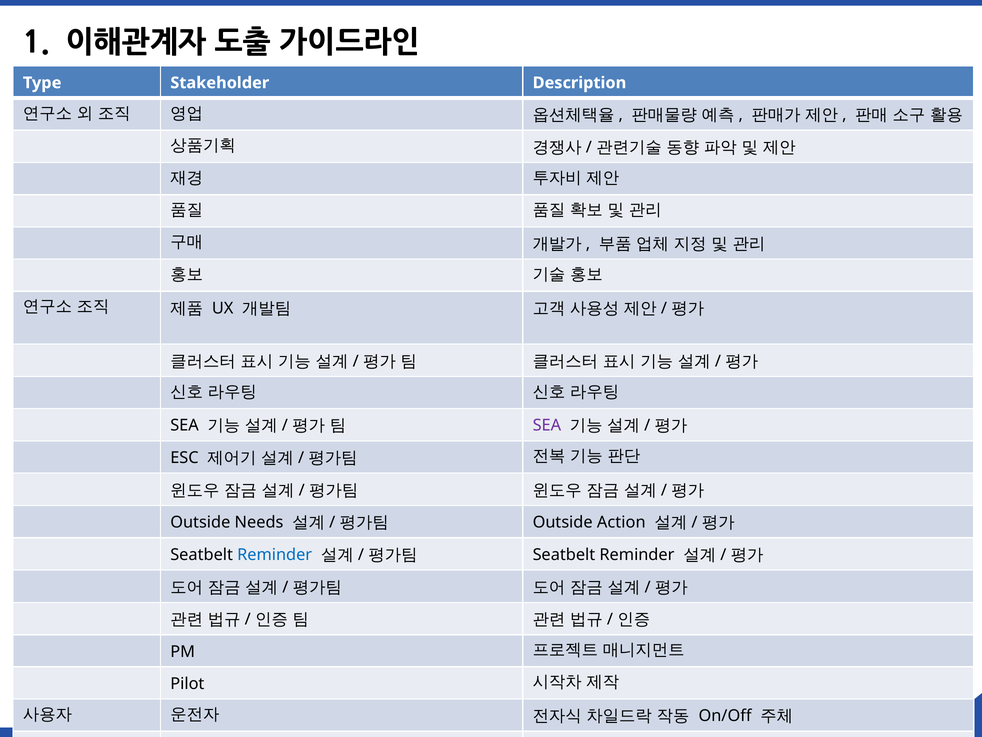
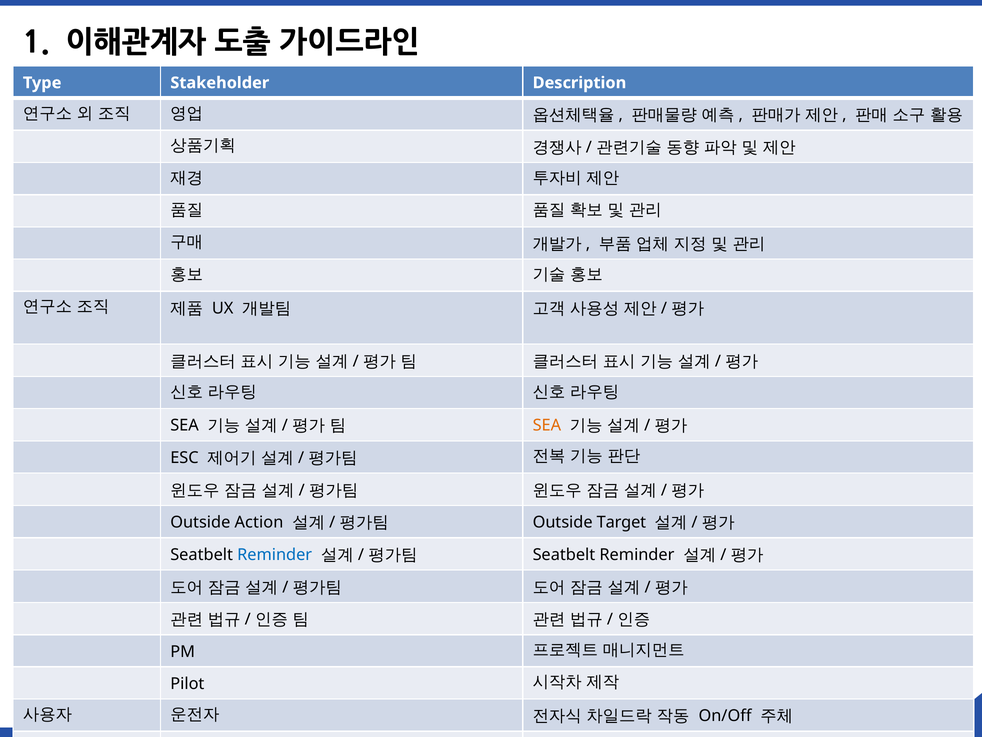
SEA at (547, 425) colour: purple -> orange
Needs: Needs -> Action
Outside Action: Action -> Target
